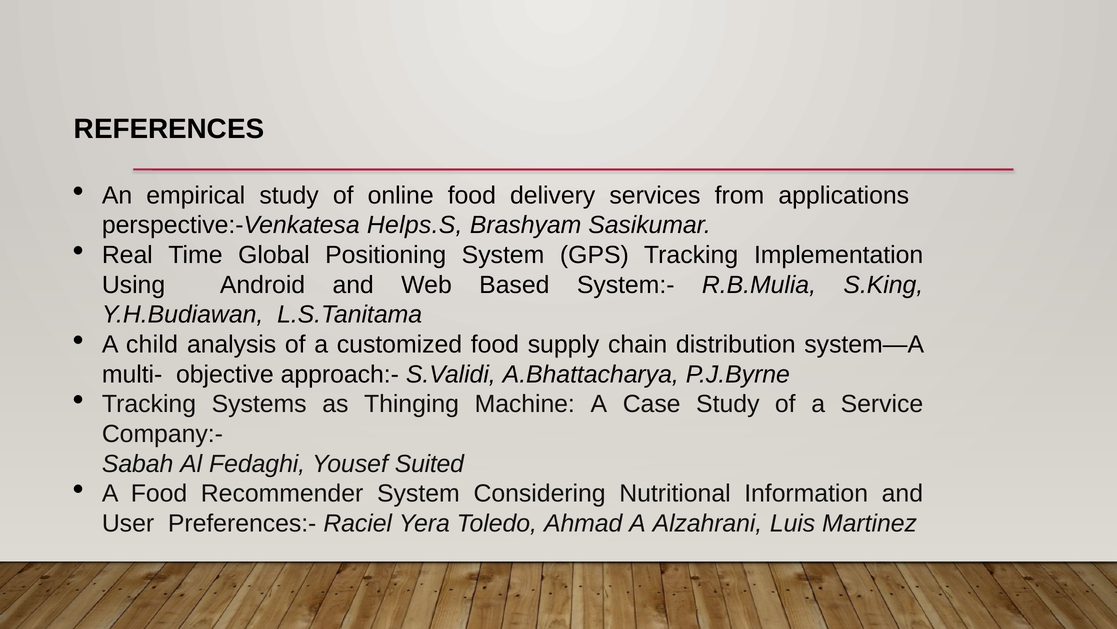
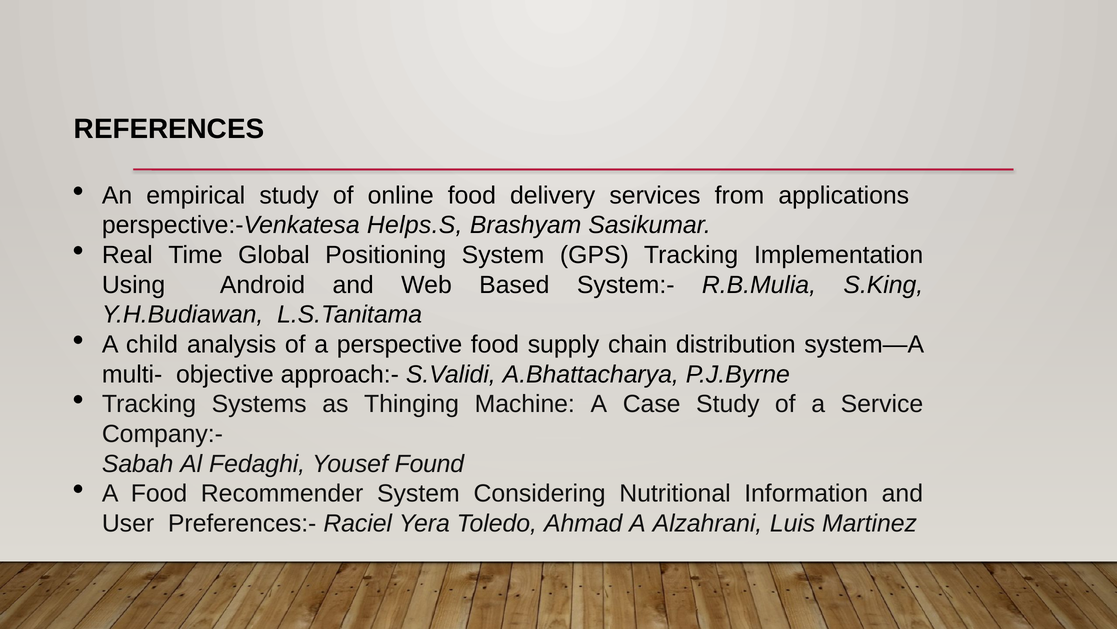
customized: customized -> perspective
Suited: Suited -> Found
